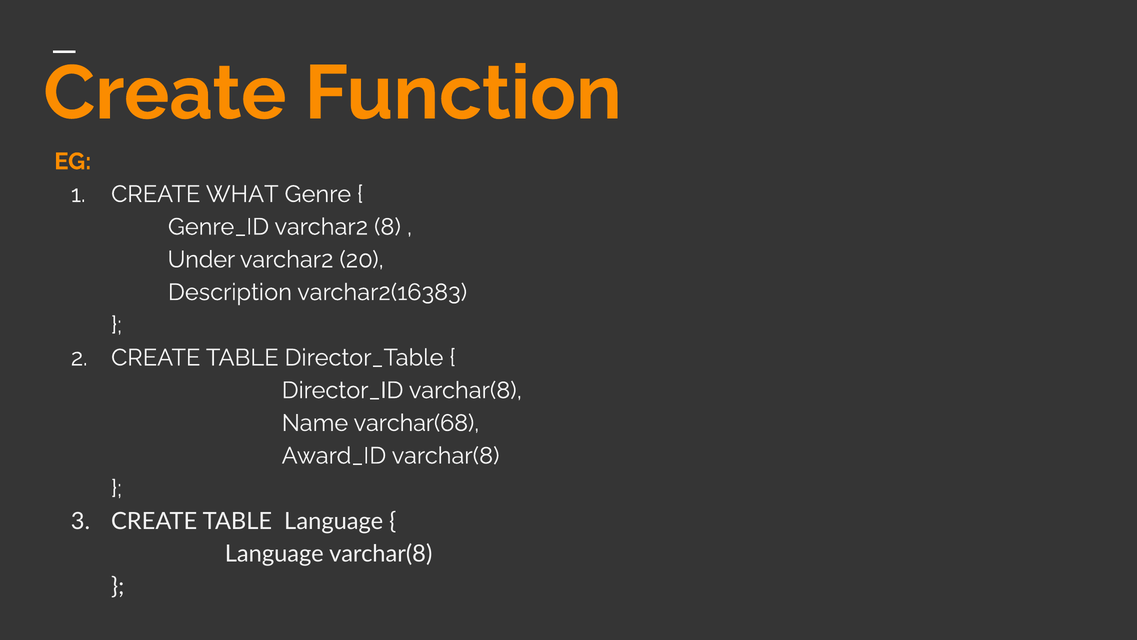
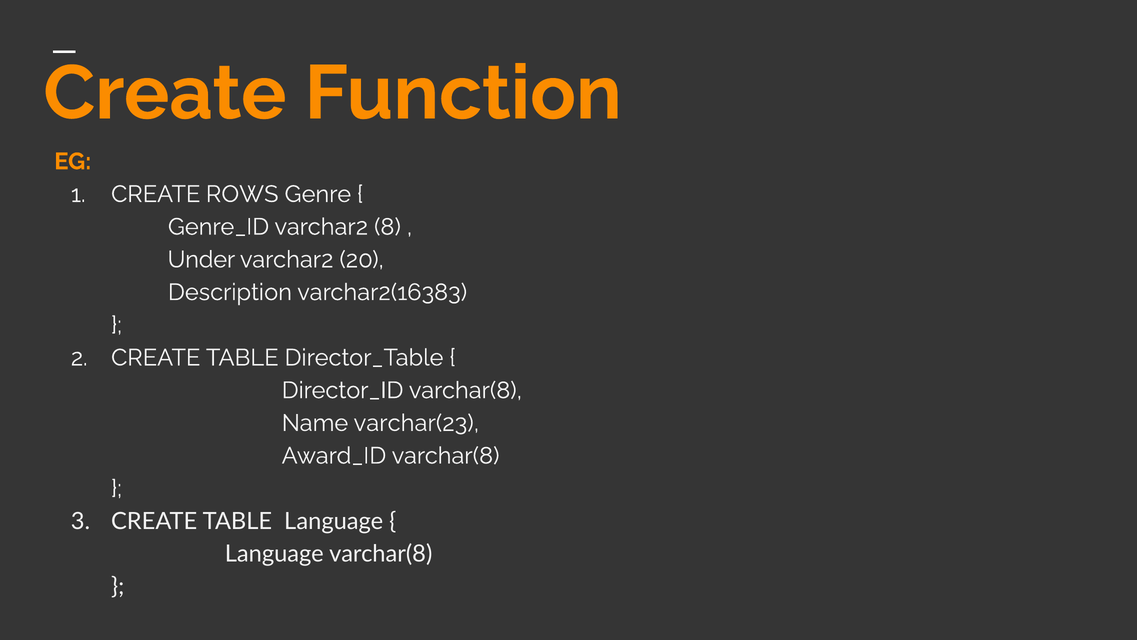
WHAT: WHAT -> ROWS
varchar(68: varchar(68 -> varchar(23
